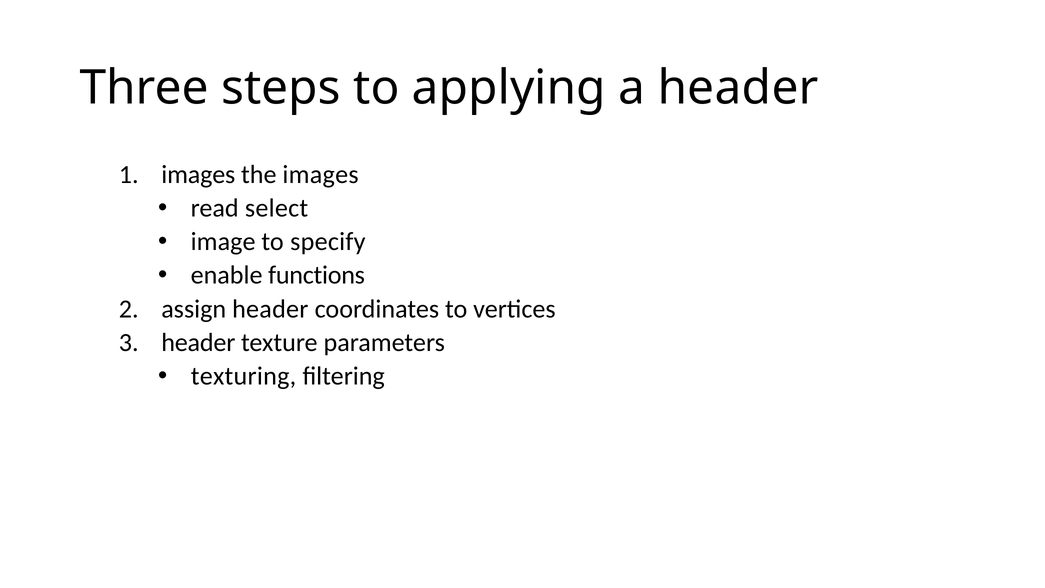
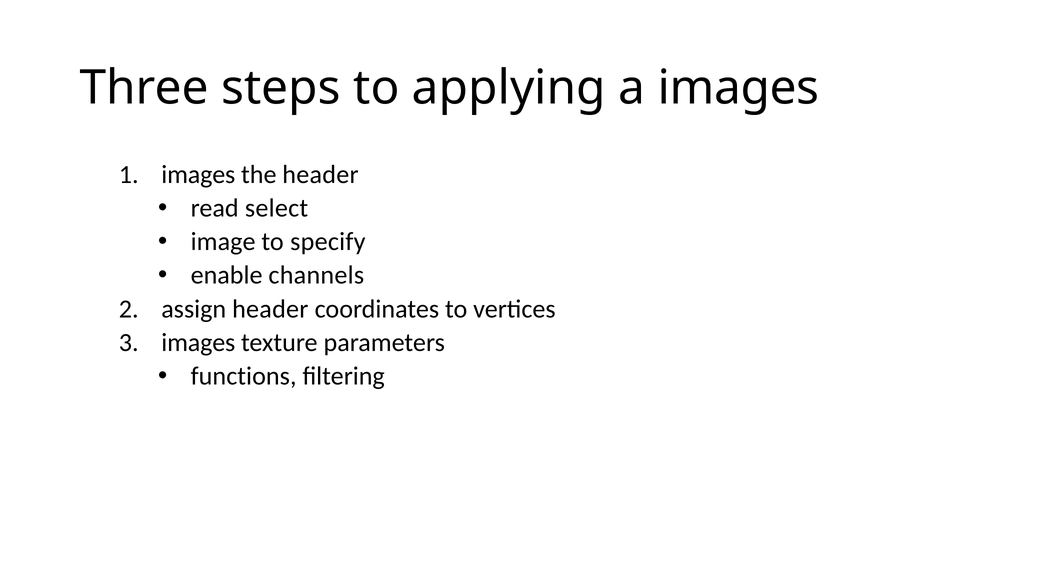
a header: header -> images
the images: images -> header
functions: functions -> channels
header at (198, 343): header -> images
texturing: texturing -> functions
